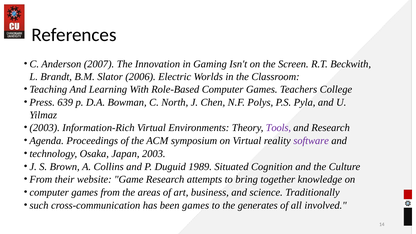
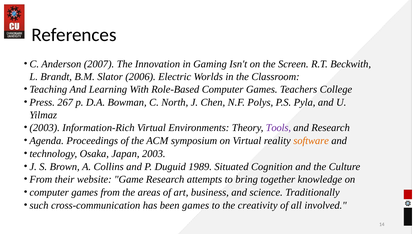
639: 639 -> 267
software colour: purple -> orange
generates: generates -> creativity
